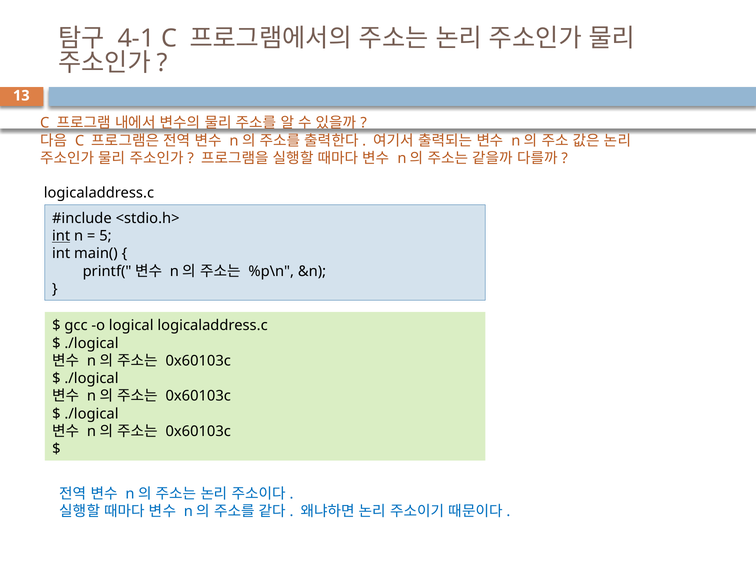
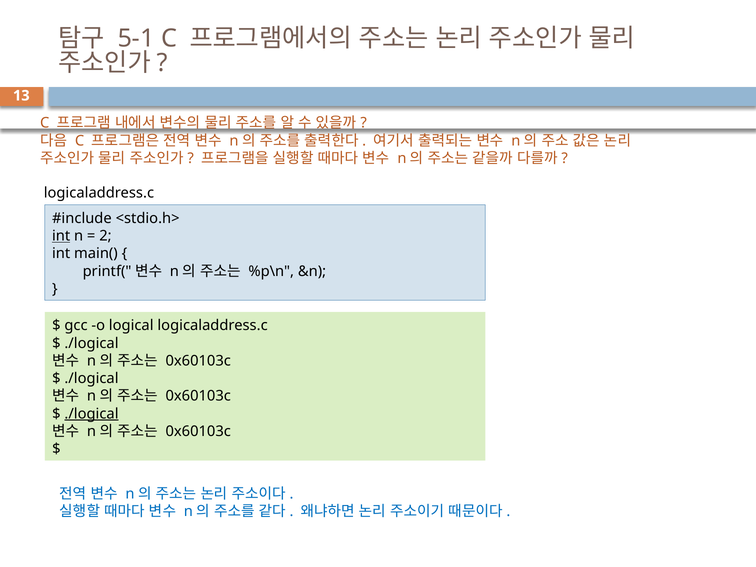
4-1: 4-1 -> 5-1
5: 5 -> 2
./logical at (91, 414) underline: none -> present
